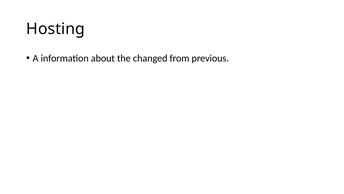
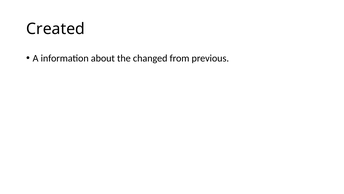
Hosting: Hosting -> Created
